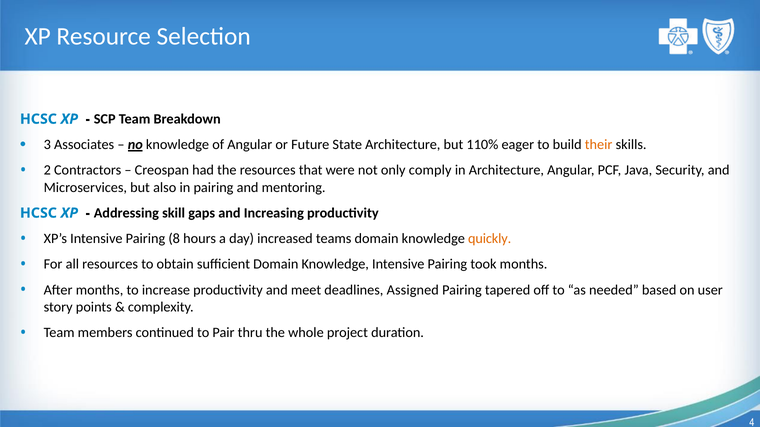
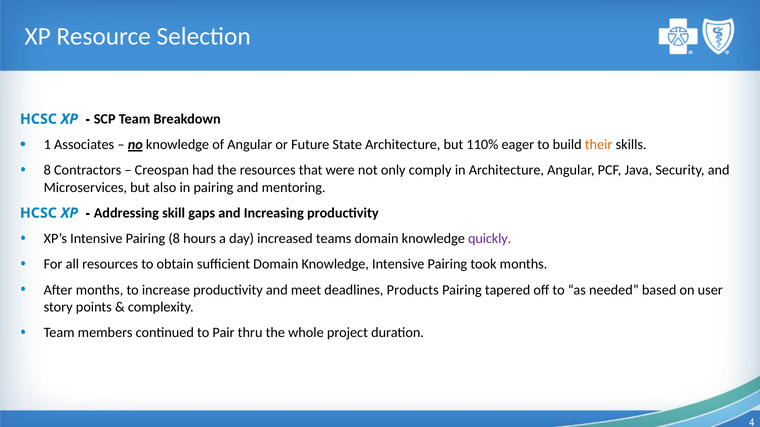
3: 3 -> 1
2 at (47, 170): 2 -> 8
quickly colour: orange -> purple
Assigned: Assigned -> Products
